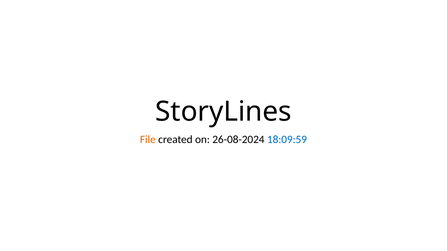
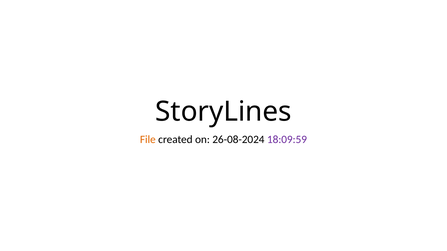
18:09:59 colour: blue -> purple
